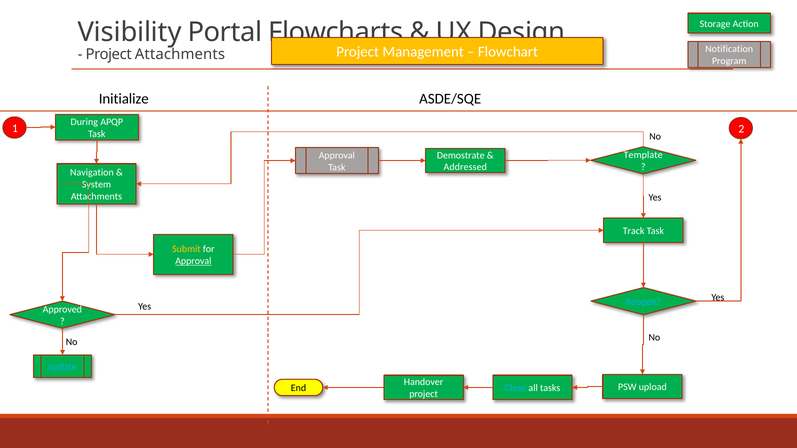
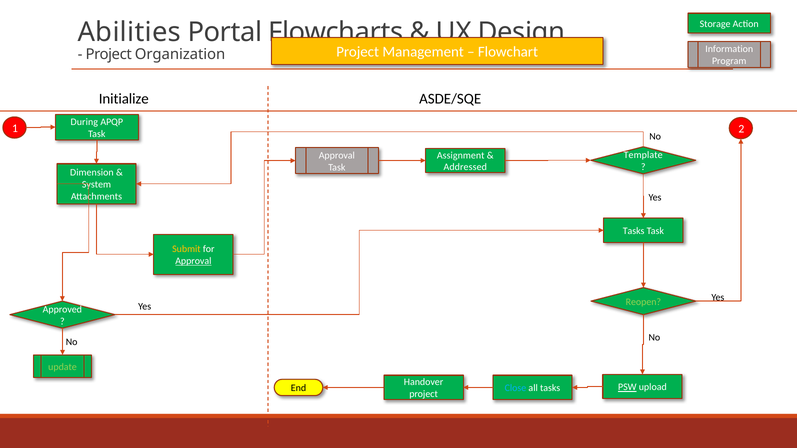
Visibility: Visibility -> Abilities
Notification: Notification -> Information
Project Attachments: Attachments -> Organization
Demostrate: Demostrate -> Assignment
Navigation: Navigation -> Dimension
Track at (634, 231): Track -> Tasks
Reopen colour: light blue -> light green
update colour: light blue -> light green
PSW underline: none -> present
